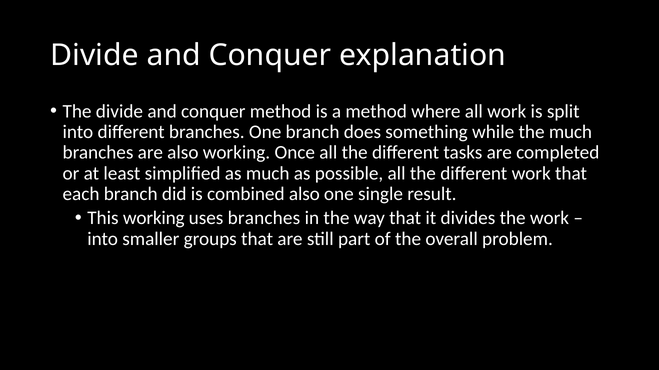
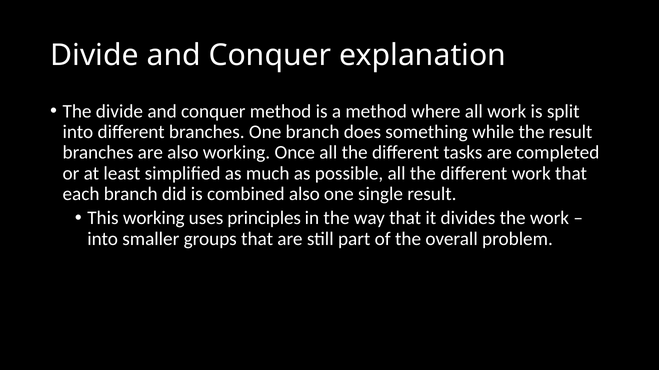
the much: much -> result
uses branches: branches -> principles
